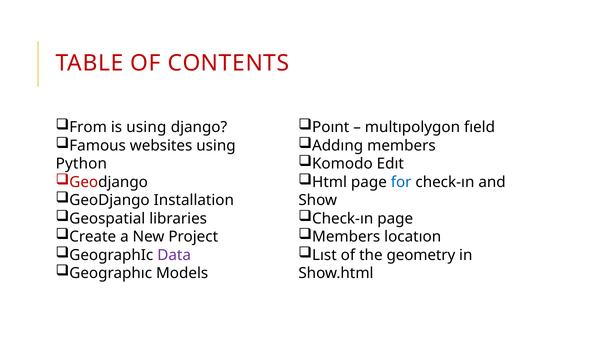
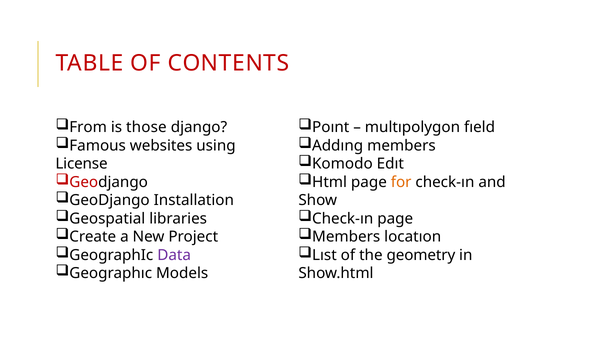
is using: using -> those
Python: Python -> License
for colour: blue -> orange
